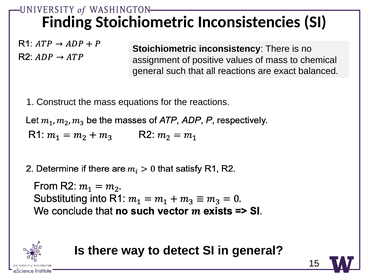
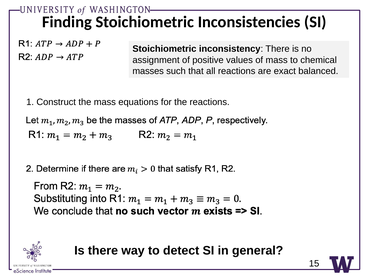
general at (148, 71): general -> masses
